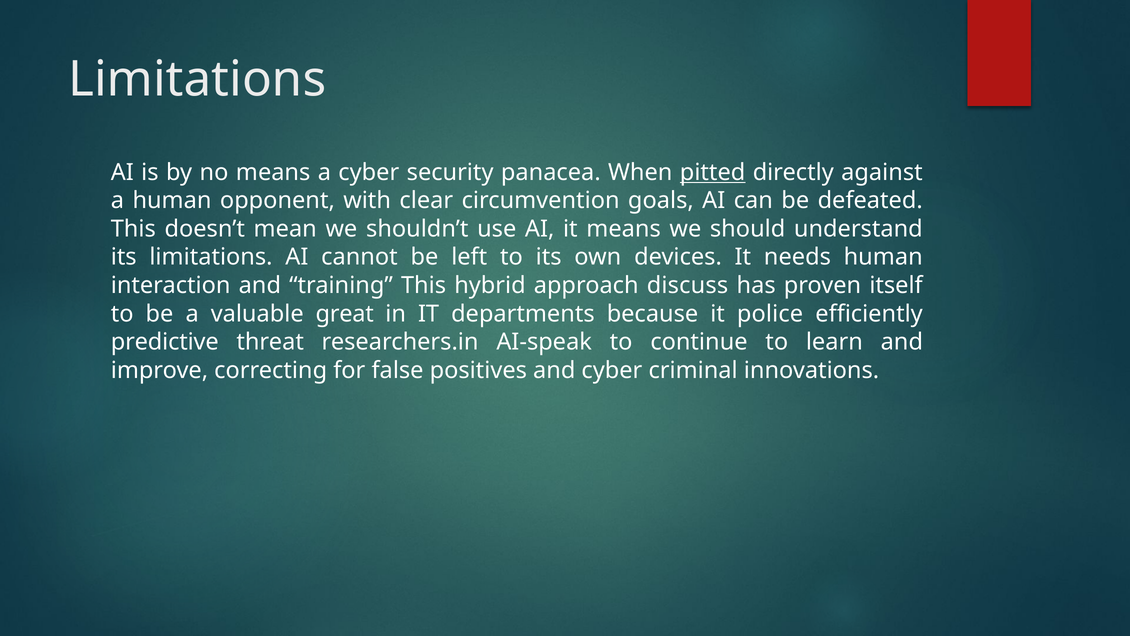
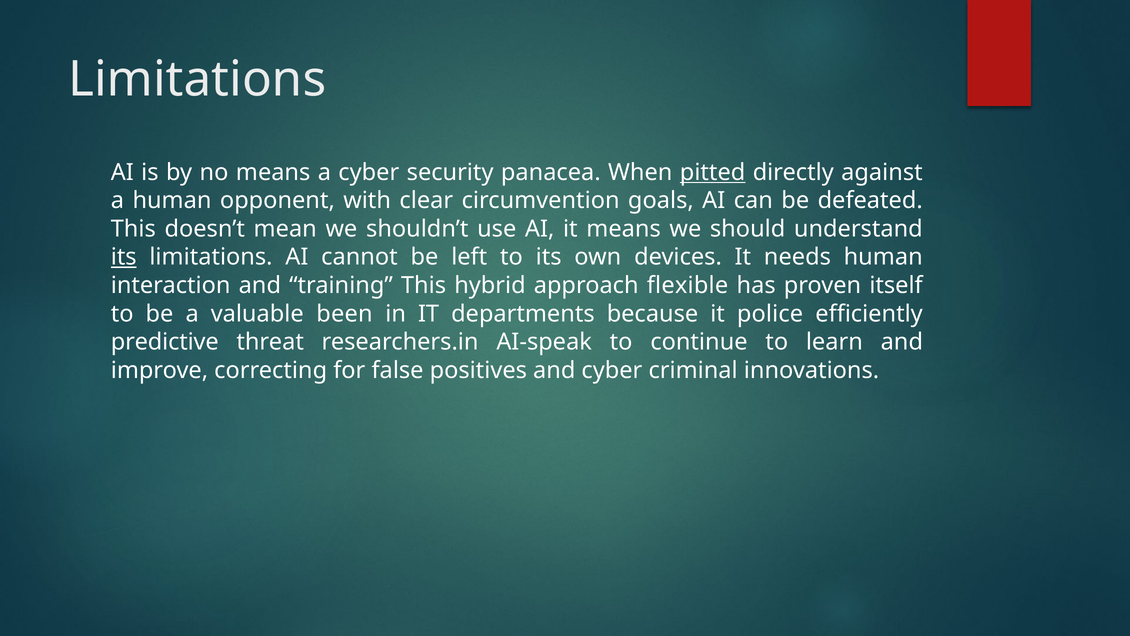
its at (124, 257) underline: none -> present
discuss: discuss -> flexible
great: great -> been
